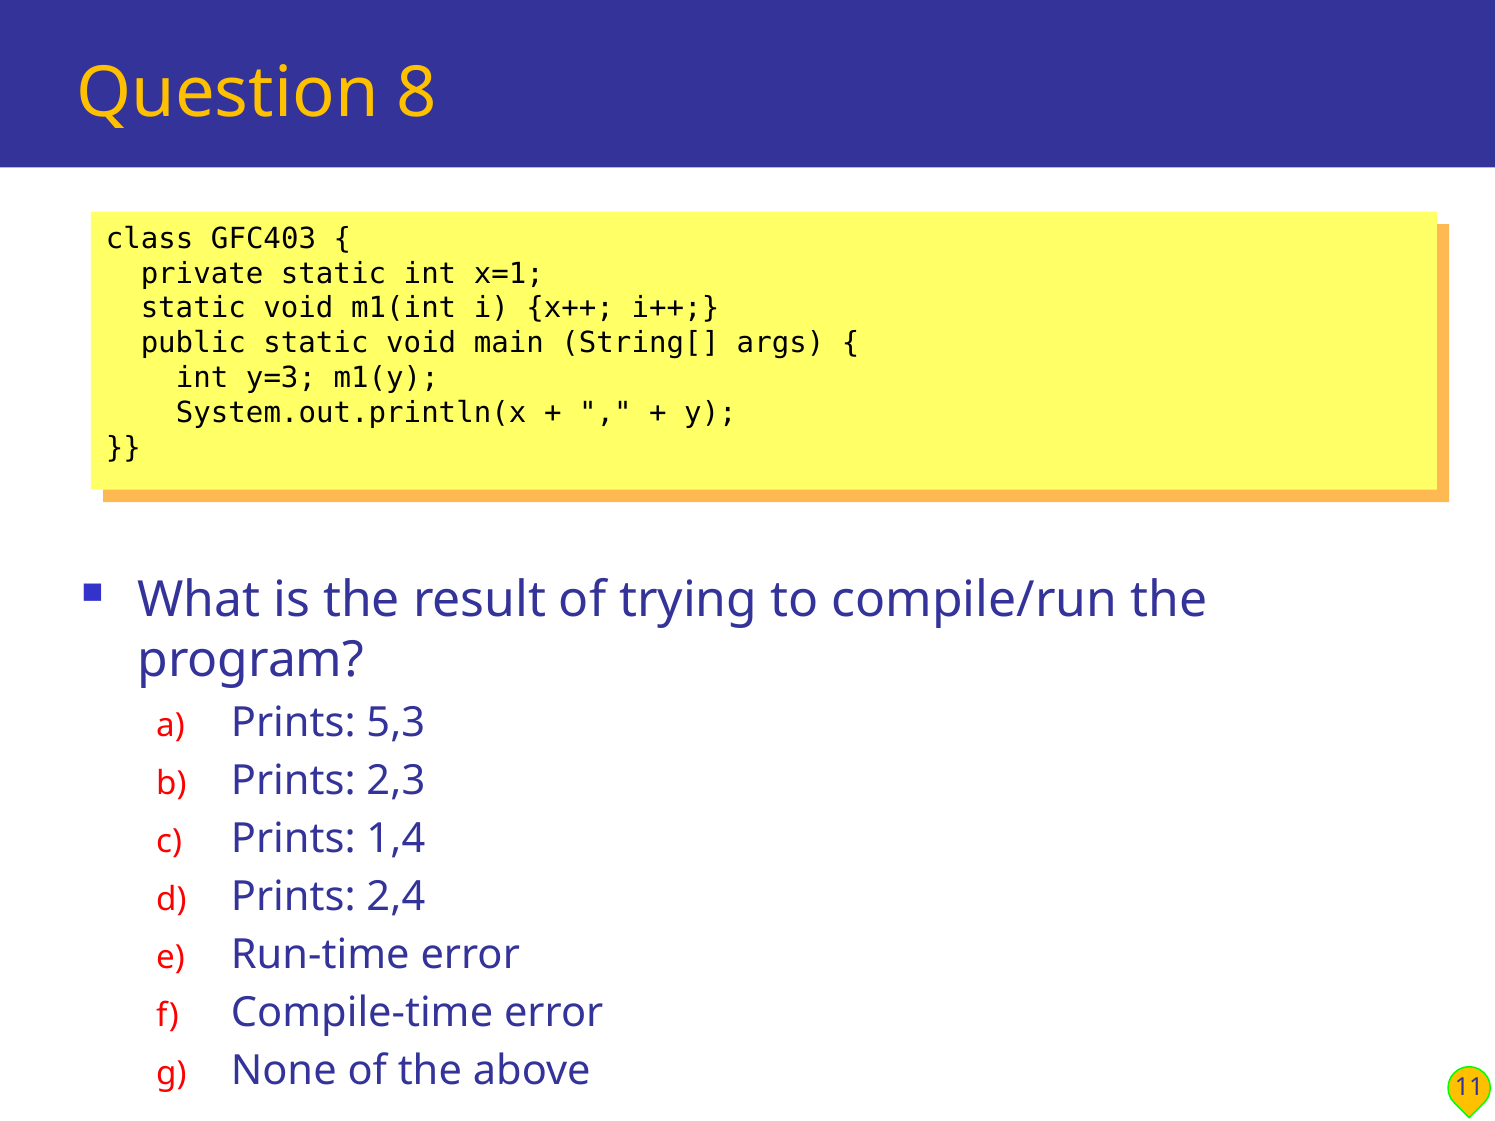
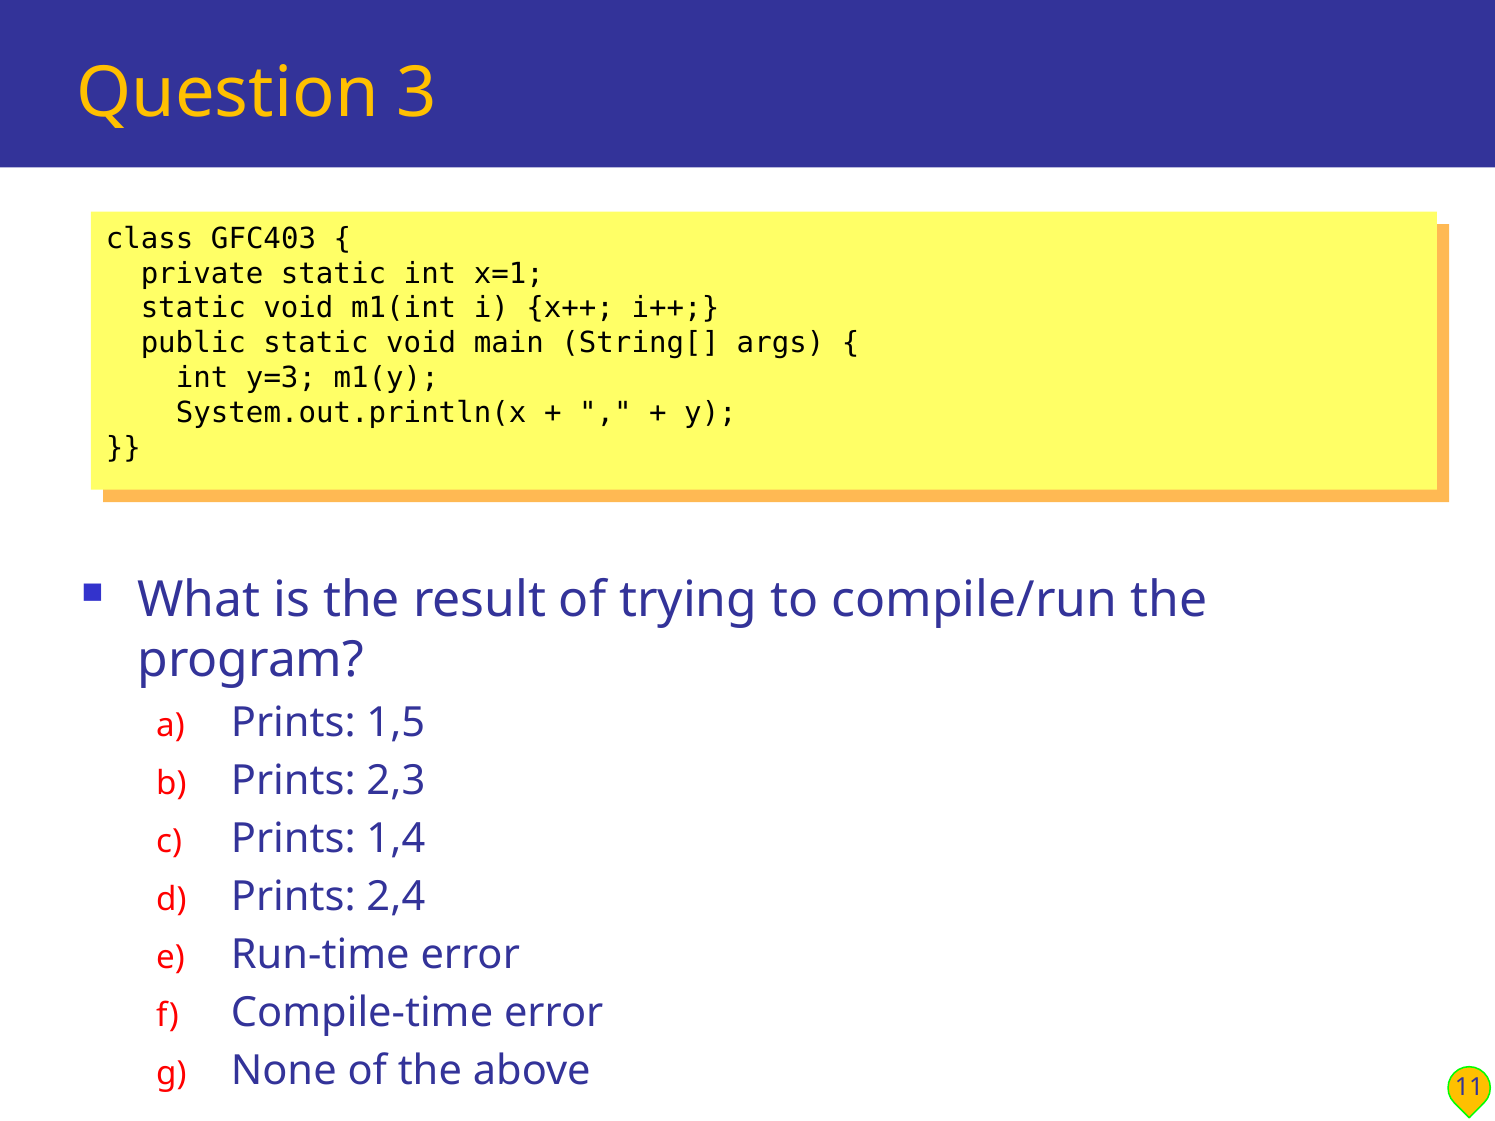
8: 8 -> 3
5,3: 5,3 -> 1,5
